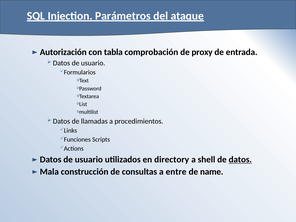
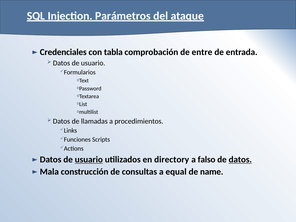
Autorización: Autorización -> Credenciales
proxy: proxy -> entre
usuario at (89, 160) underline: none -> present
shell: shell -> falso
entre: entre -> equal
